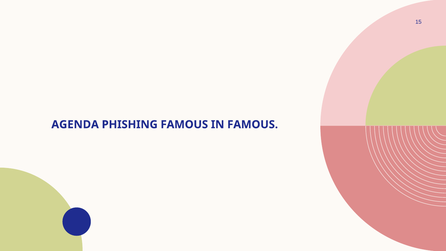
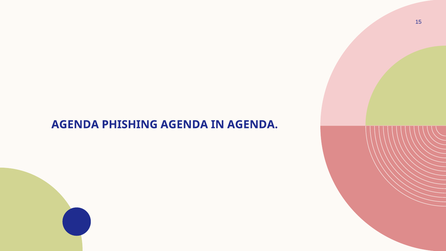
PHISHING FAMOUS: FAMOUS -> AGENDA
IN FAMOUS: FAMOUS -> AGENDA
